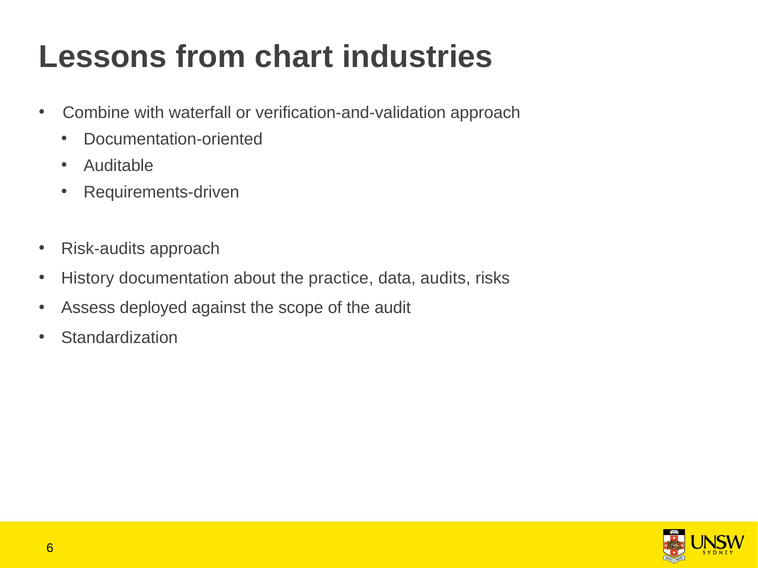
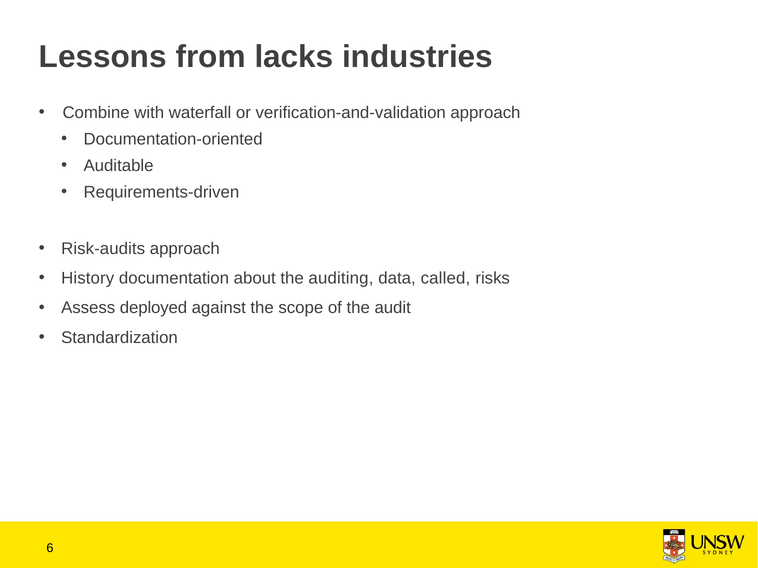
chart: chart -> lacks
practice: practice -> auditing
audits: audits -> called
